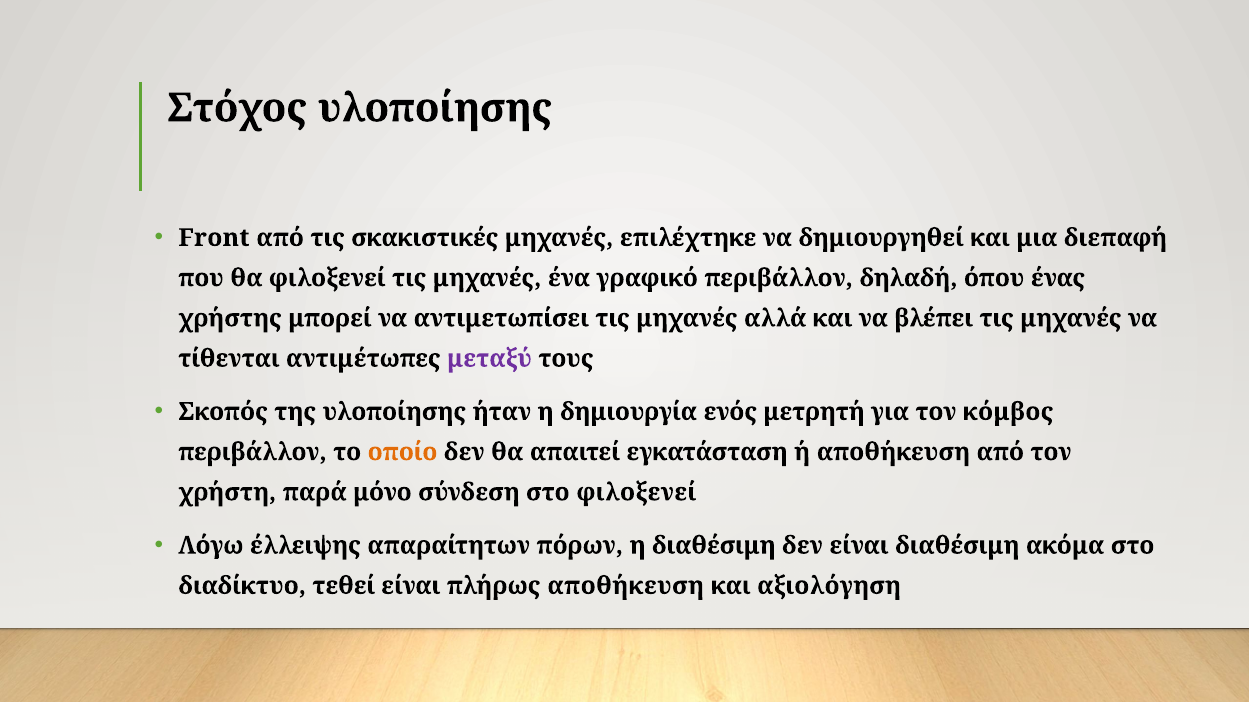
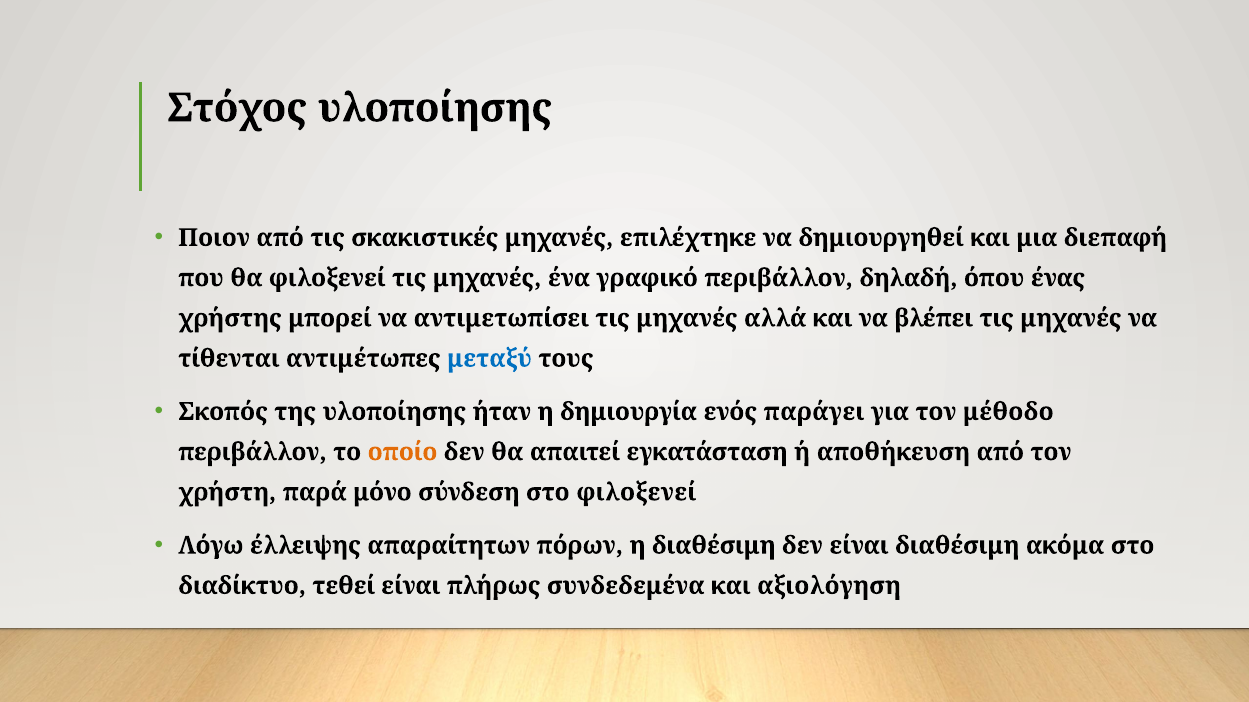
Front: Front -> Ποιον
μεταξύ colour: purple -> blue
μετρητή: μετρητή -> παράγει
κόμβος: κόμβος -> μέθοδο
πλήρως αποθήκευση: αποθήκευση -> συνδεδεμένα
